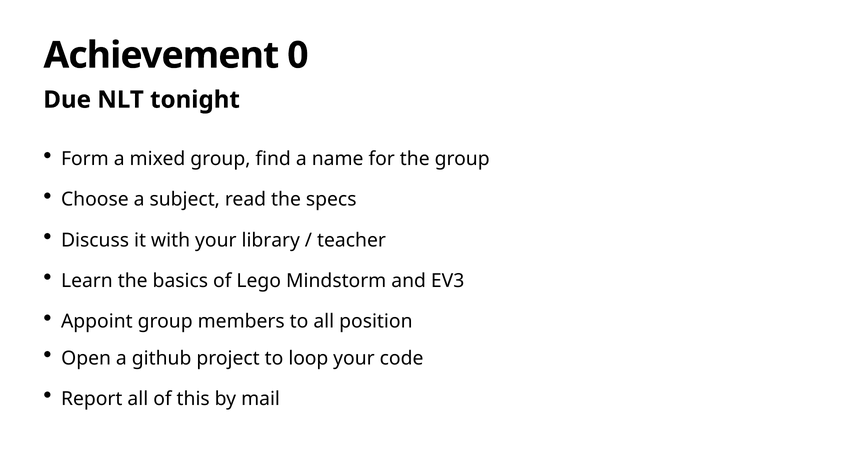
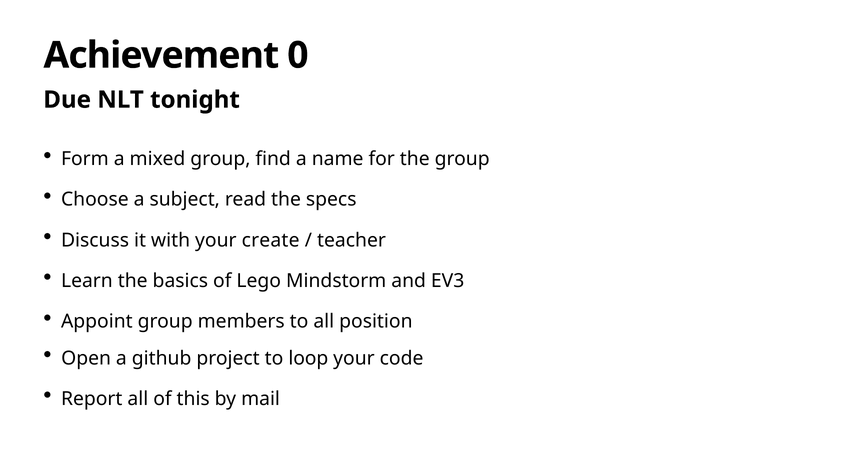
library: library -> create
